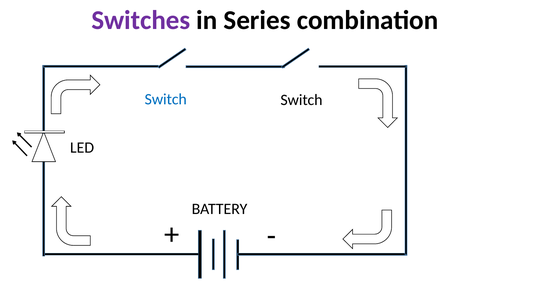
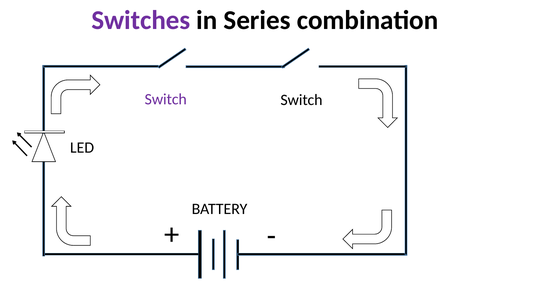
Switch at (166, 99) colour: blue -> purple
